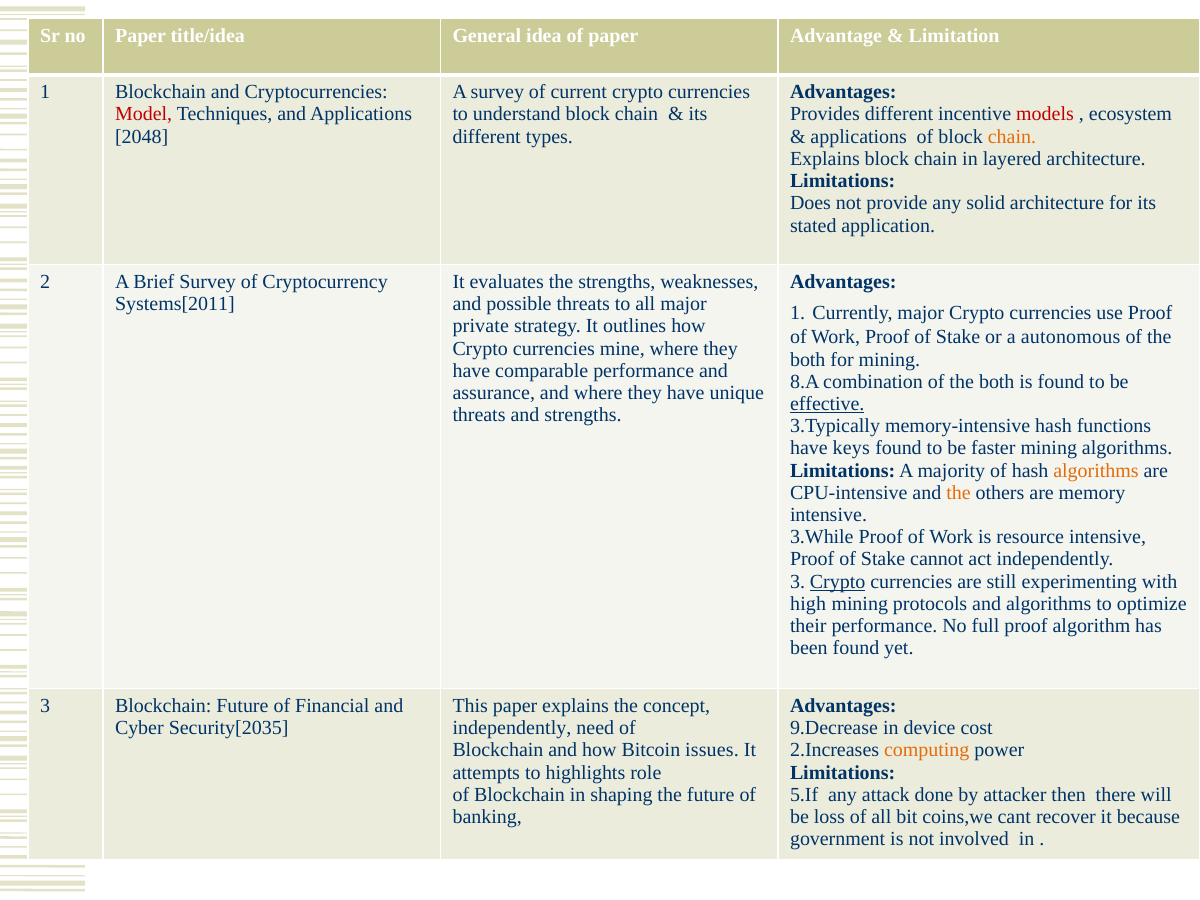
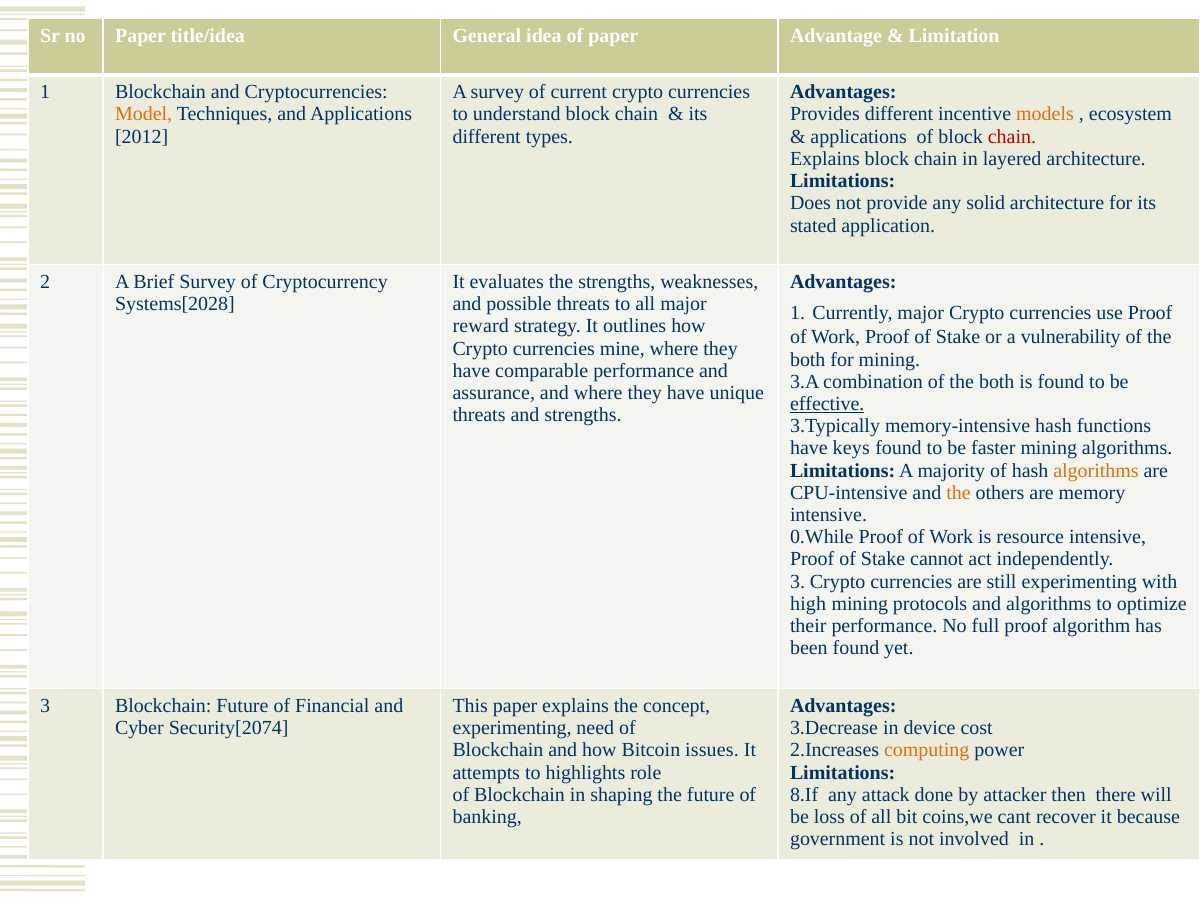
Model colour: red -> orange
models colour: red -> orange
2048: 2048 -> 2012
chain at (1012, 137) colour: orange -> red
Systems[2011: Systems[2011 -> Systems[2028
private: private -> reward
autonomous: autonomous -> vulnerability
8.A: 8.A -> 3.A
3.While: 3.While -> 0.While
Crypto at (838, 582) underline: present -> none
Security[2035: Security[2035 -> Security[2074
independently at (512, 728): independently -> experimenting
9.Decrease: 9.Decrease -> 3.Decrease
5.If: 5.If -> 8.If
